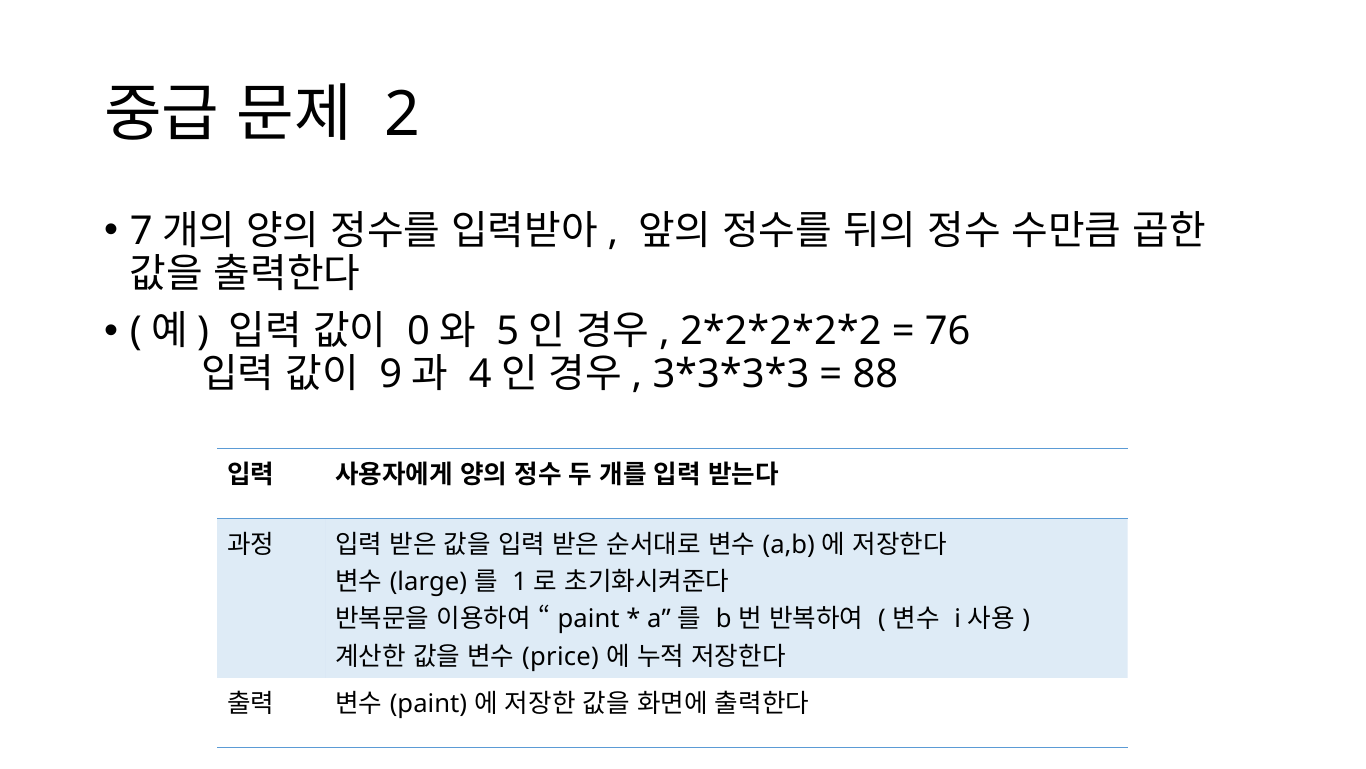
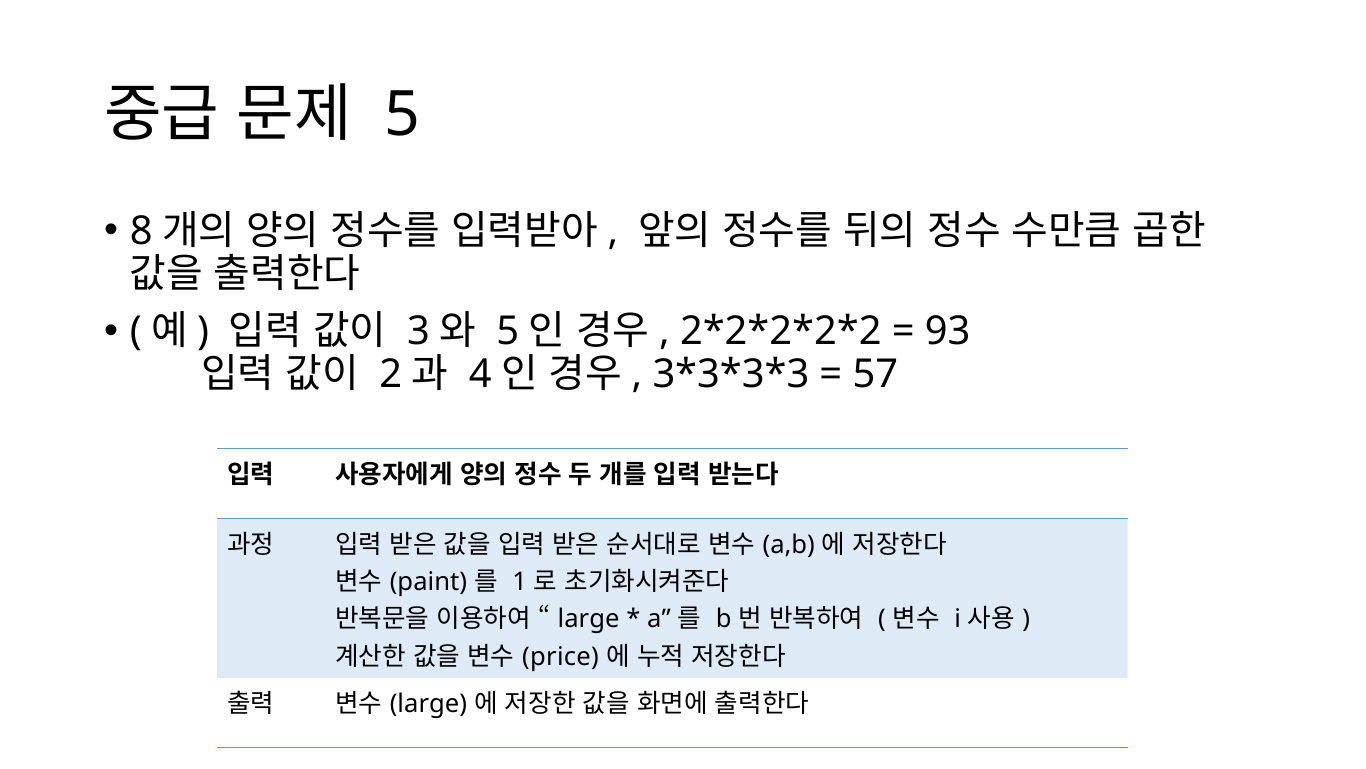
2 at (403, 115): 2 -> 5
7: 7 -> 8
0: 0 -> 3
76: 76 -> 93
9: 9 -> 2
88: 88 -> 57
large: large -> paint
paint at (589, 619): paint -> large
paint at (428, 704): paint -> large
